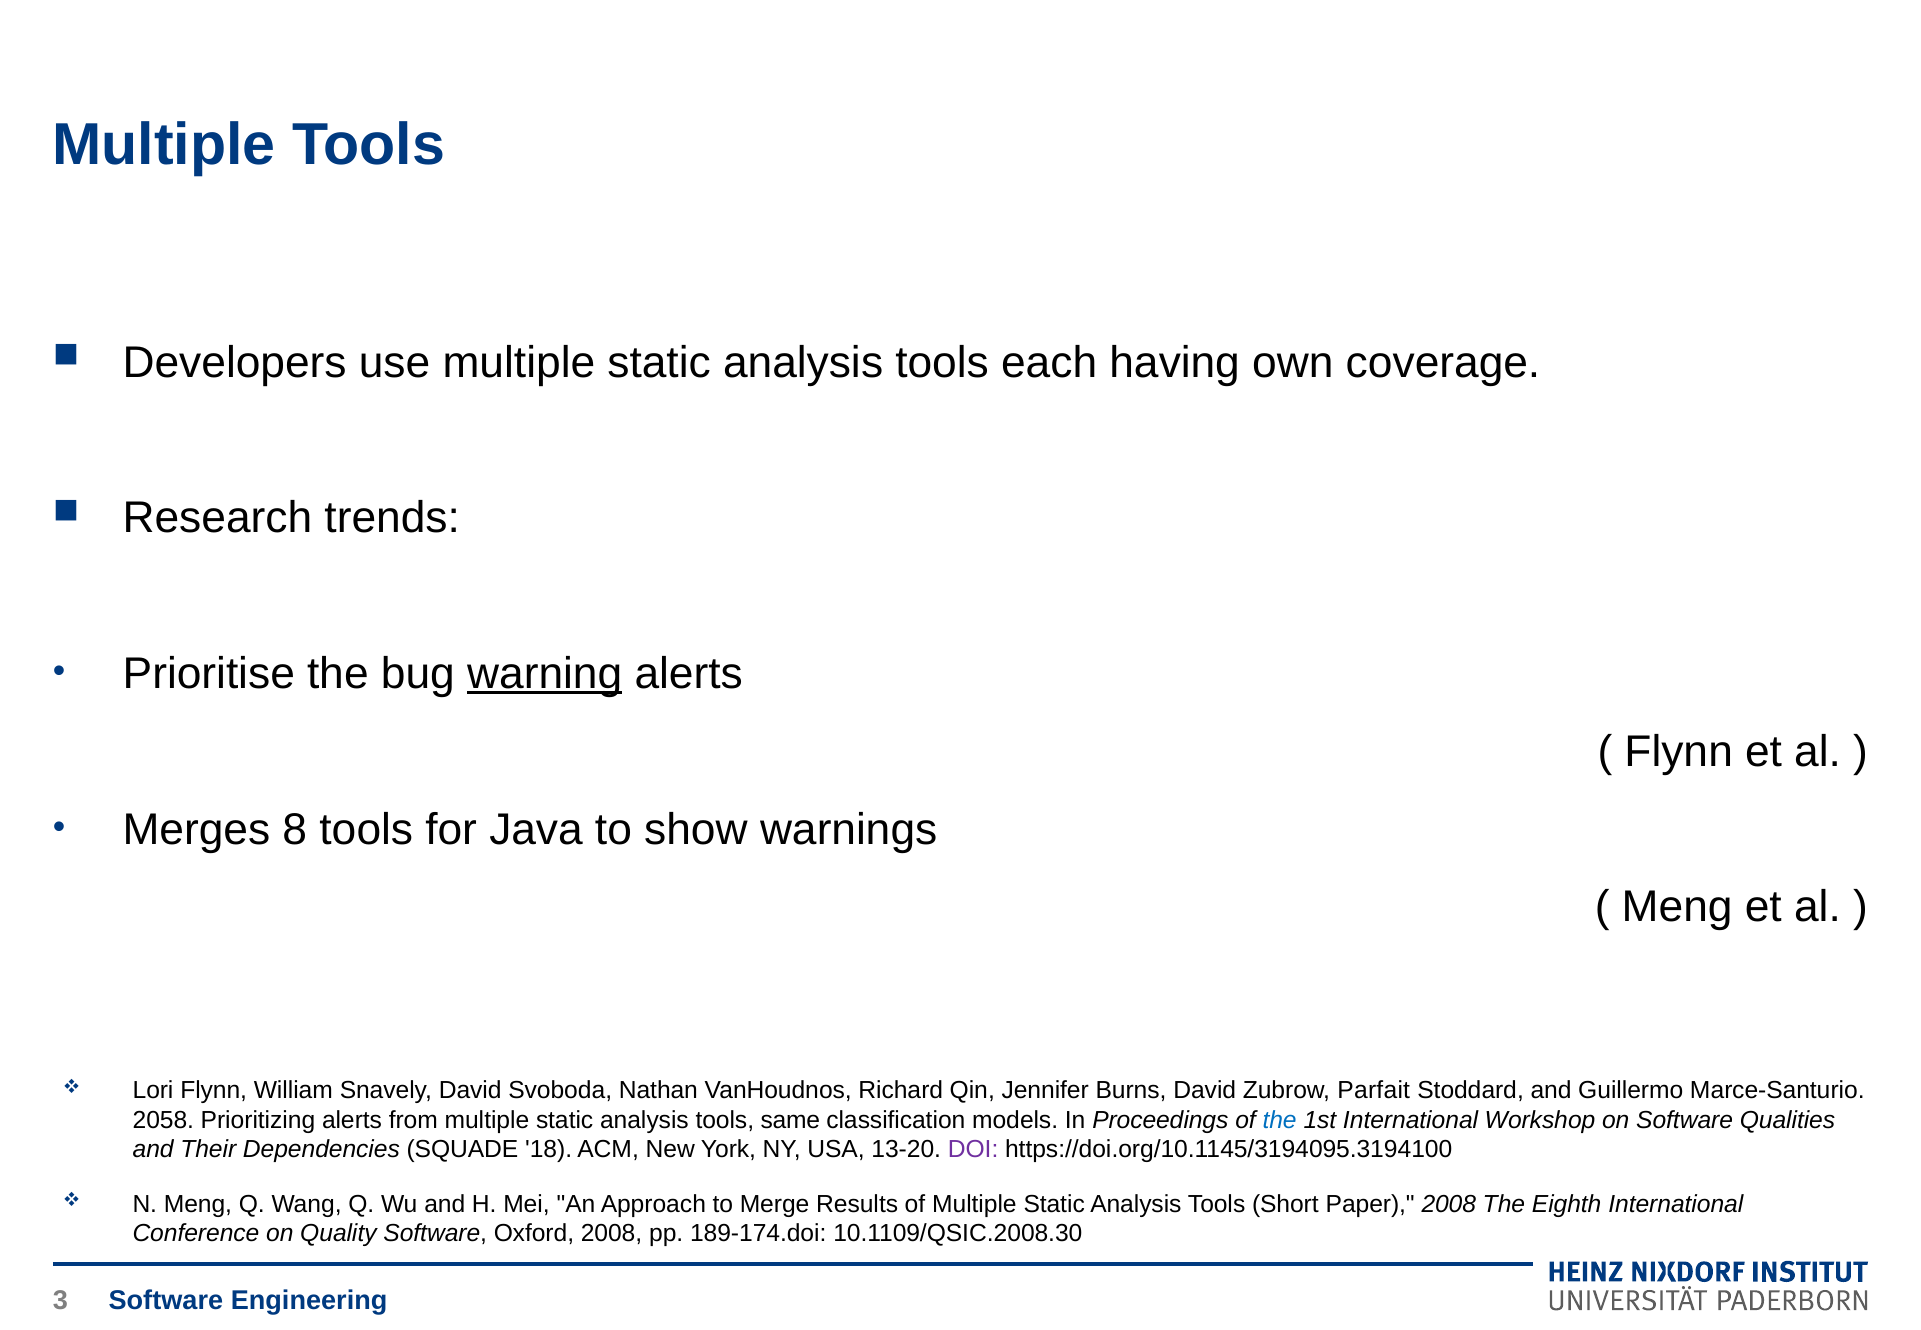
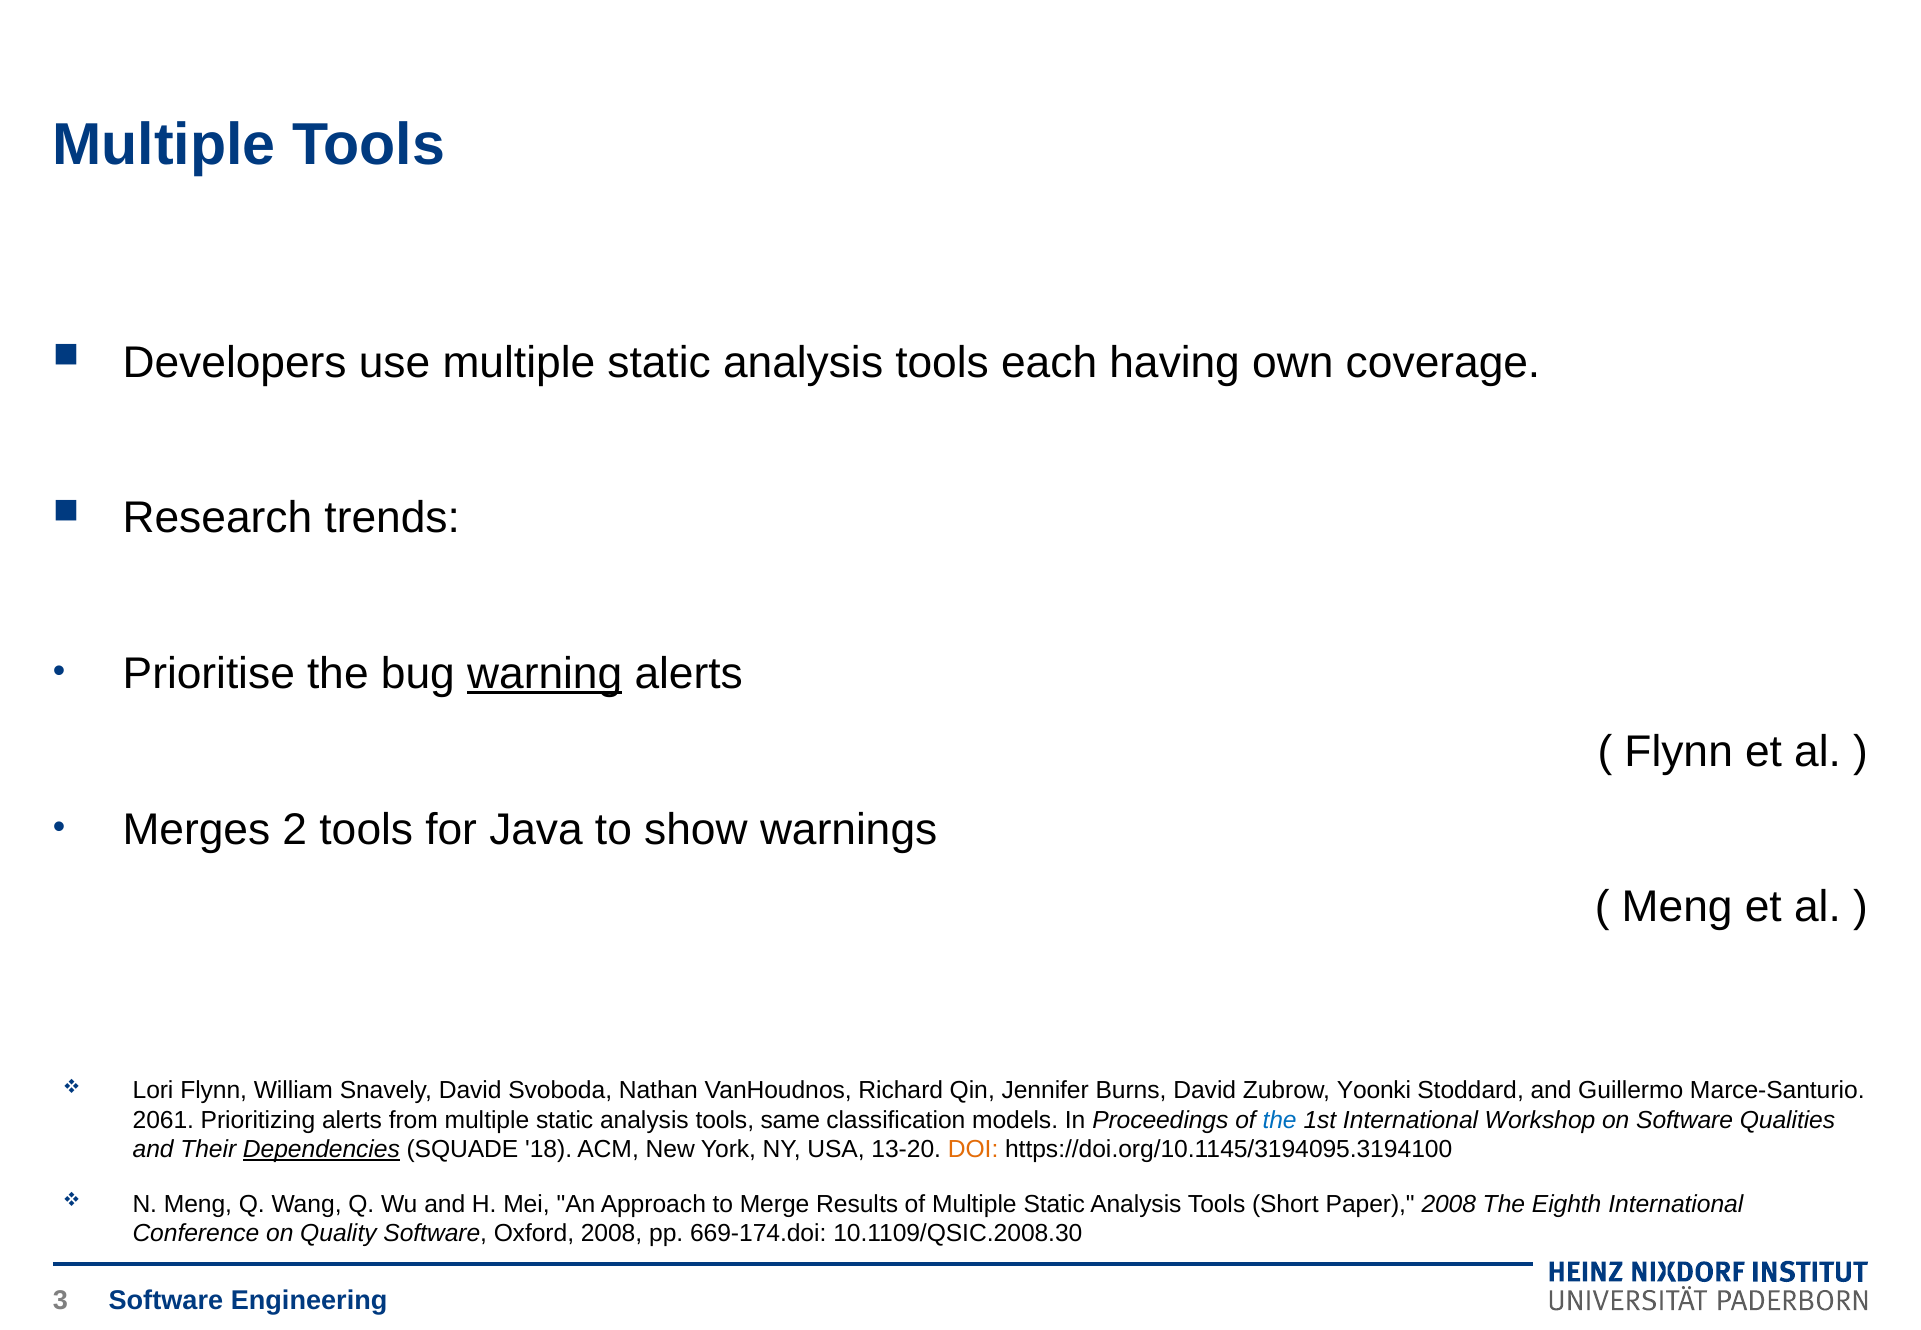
8: 8 -> 2
Parfait: Parfait -> Yoonki
2058: 2058 -> 2061
Dependencies underline: none -> present
DOI colour: purple -> orange
189-174.doi: 189-174.doi -> 669-174.doi
